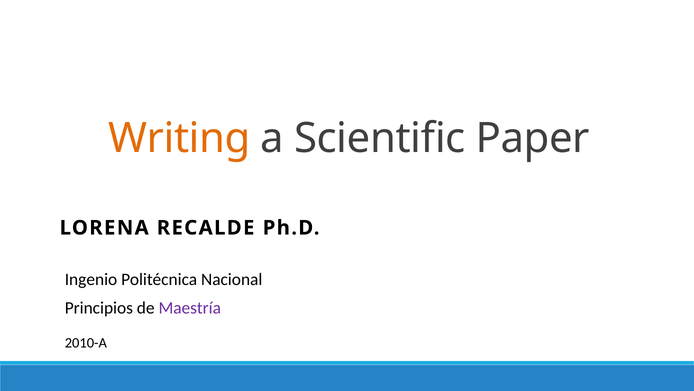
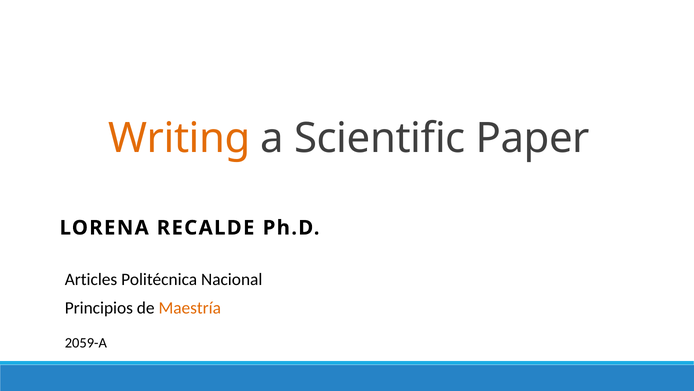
Ingenio: Ingenio -> Articles
Maestría colour: purple -> orange
2010-A: 2010-A -> 2059-A
